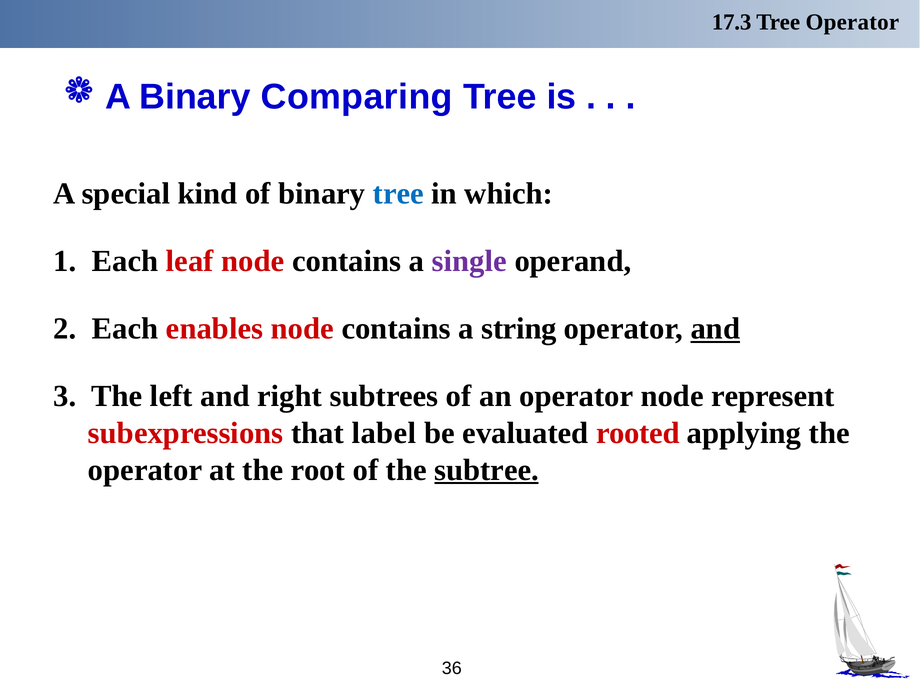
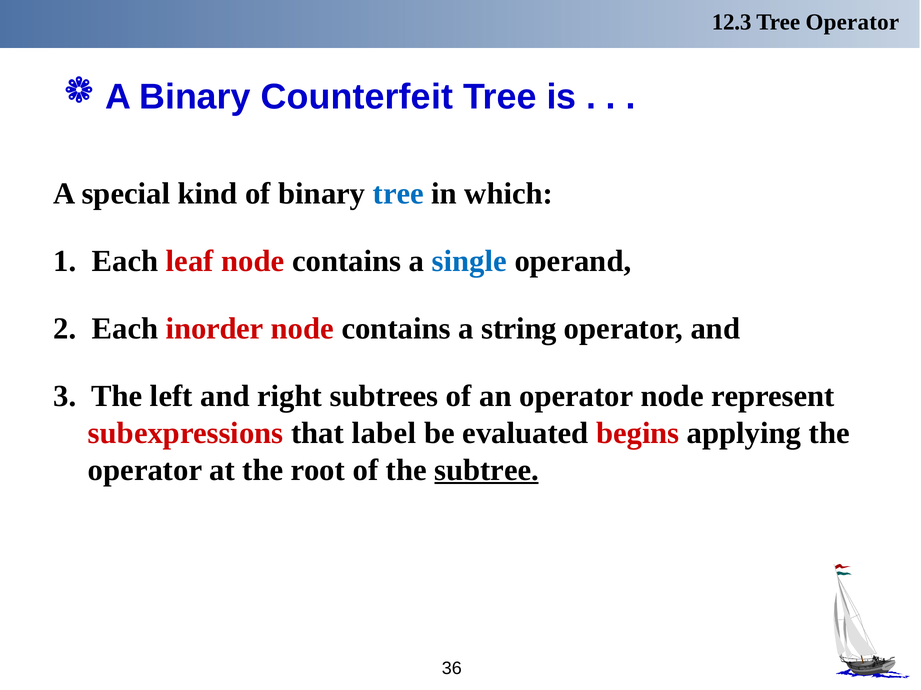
17.3: 17.3 -> 12.3
Comparing: Comparing -> Counterfeit
single colour: purple -> blue
enables: enables -> inorder
and at (715, 329) underline: present -> none
rooted: rooted -> begins
